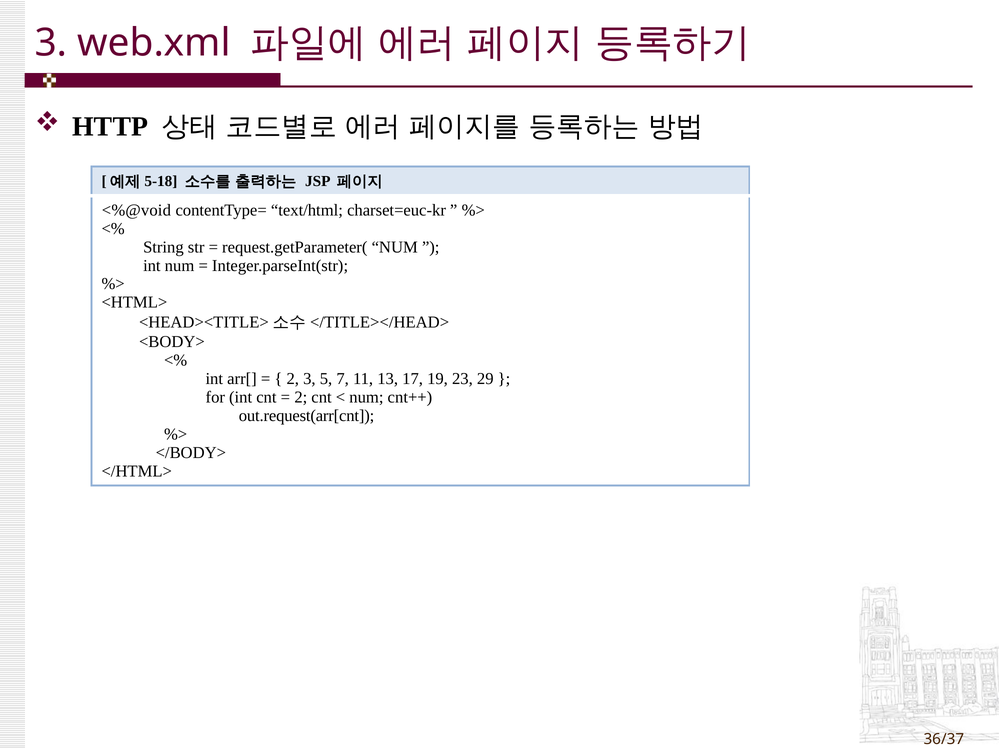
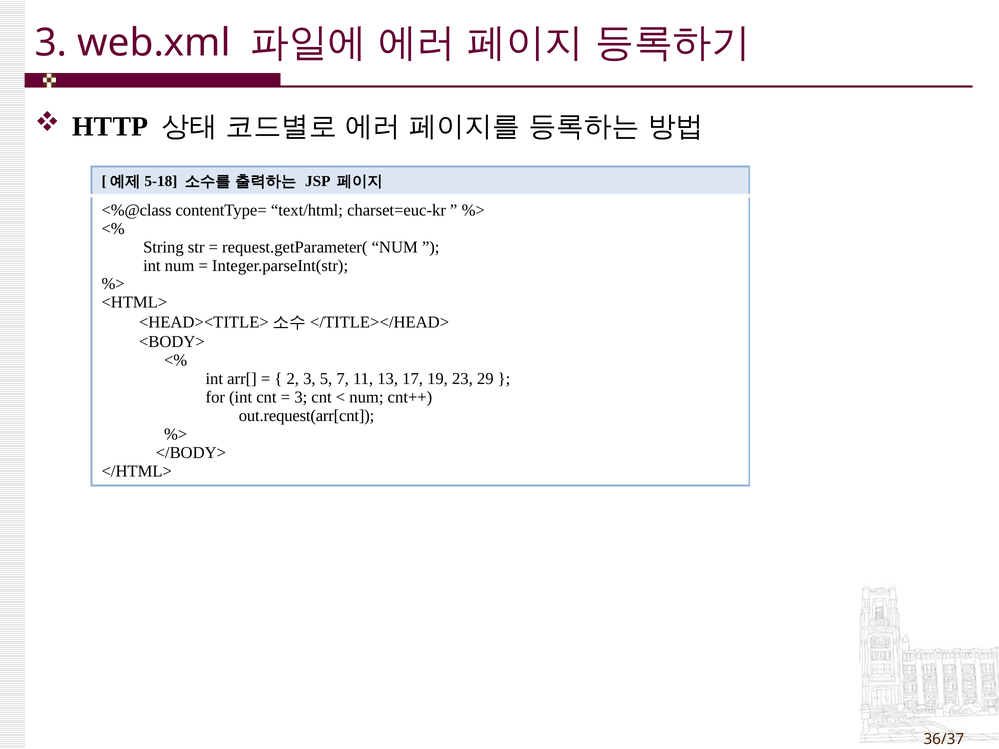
<%@void: <%@void -> <%@class
2 at (301, 397): 2 -> 3
